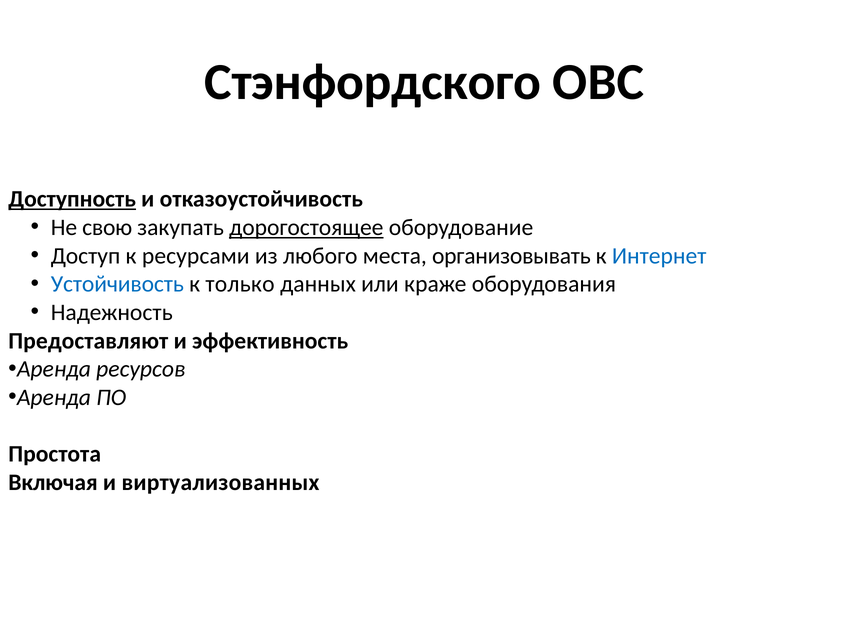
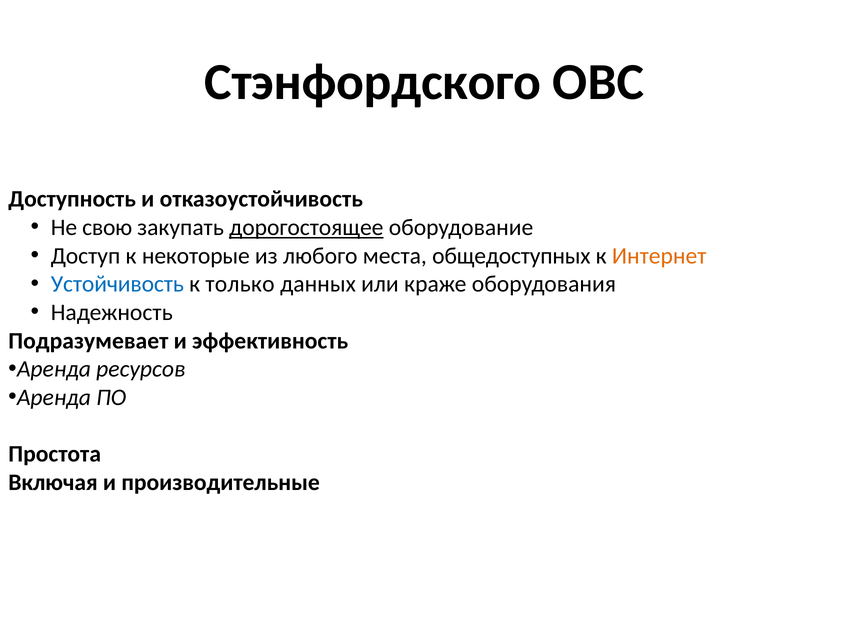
Доступность underline: present -> none
ресурсами: ресурсами -> некоторые
организовывать: организовывать -> общедоступных
Интернет colour: blue -> orange
Предоставляют: Предоставляют -> Подразумевает
виртуализованных: виртуализованных -> производительные
